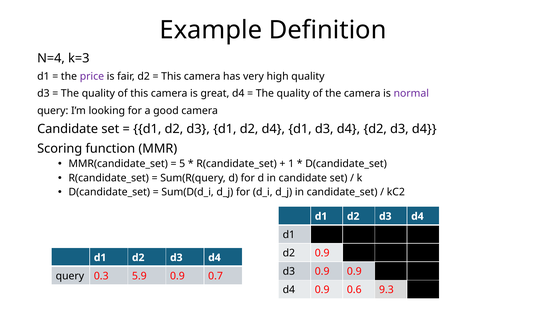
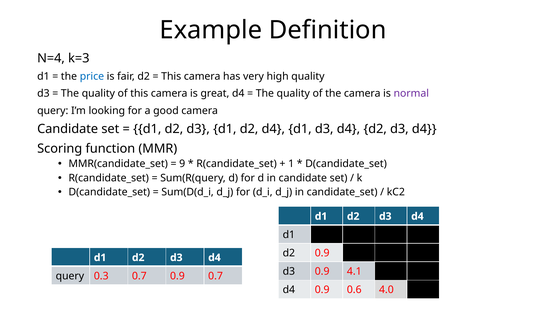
price colour: purple -> blue
5: 5 -> 9
0.9 0.9: 0.9 -> 4.1
0.3 5.9: 5.9 -> 0.7
9.3: 9.3 -> 4.0
